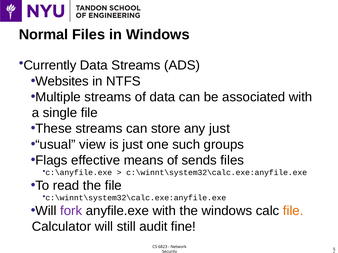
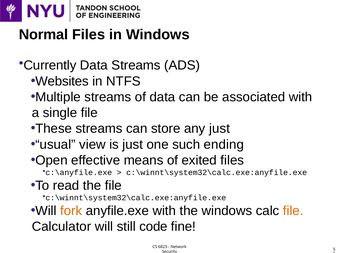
groups: groups -> ending
Flags: Flags -> Open
sends: sends -> exited
fork colour: purple -> orange
audit: audit -> code
